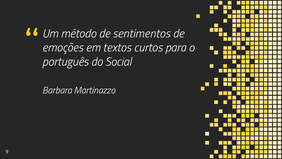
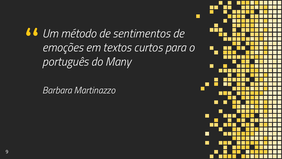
Social: Social -> Many
